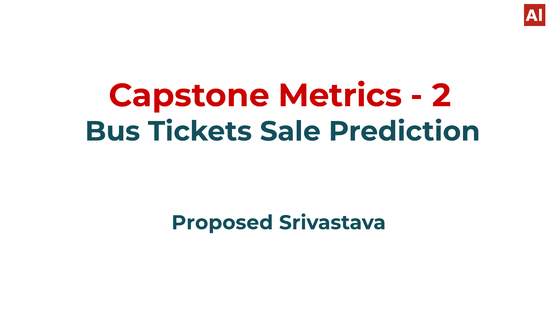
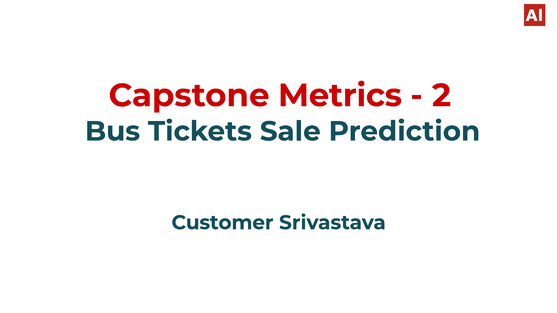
Proposed: Proposed -> Customer
